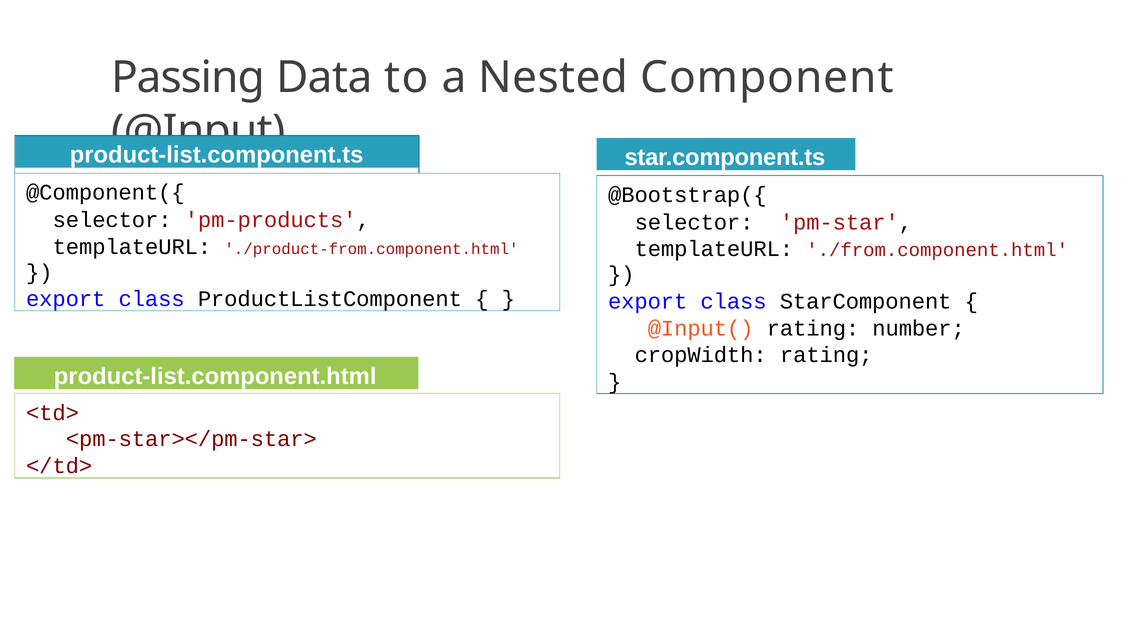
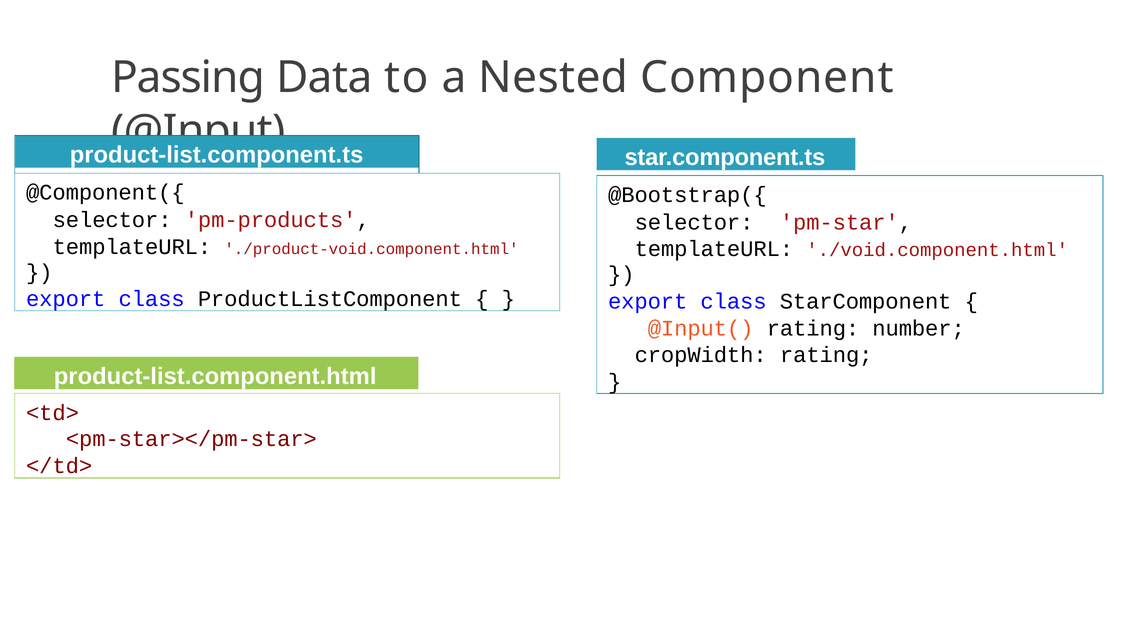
./product-from.component.html: ./product-from.component.html -> ./product-void.component.html
./from.component.html: ./from.component.html -> ./void.component.html
